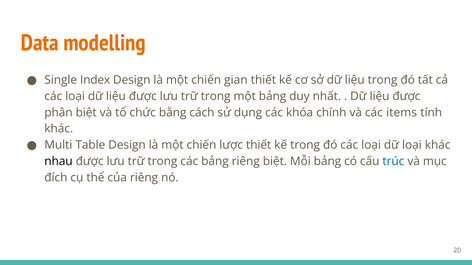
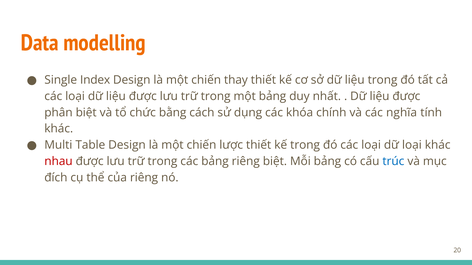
gian: gian -> thay
items: items -> nghĩa
nhau colour: black -> red
